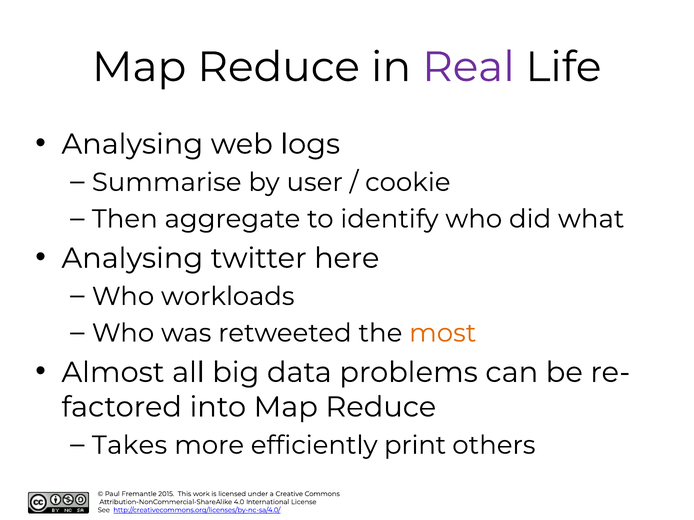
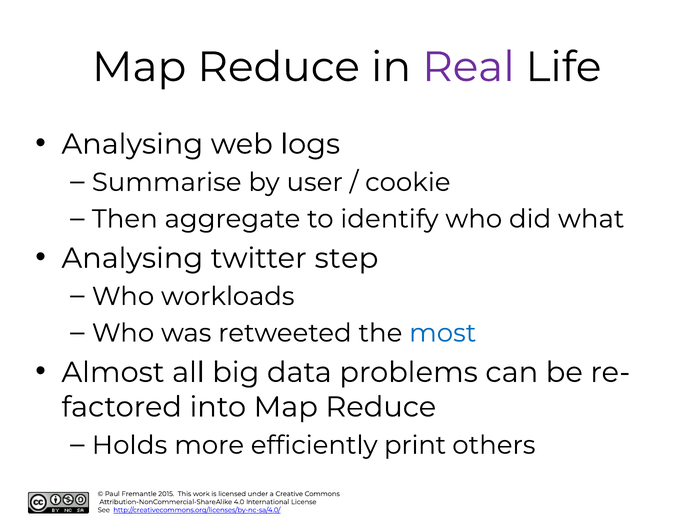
here: here -> step
most colour: orange -> blue
Takes: Takes -> Holds
